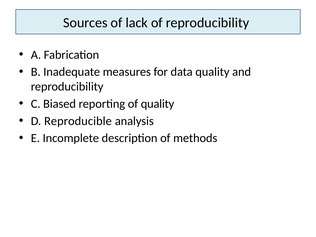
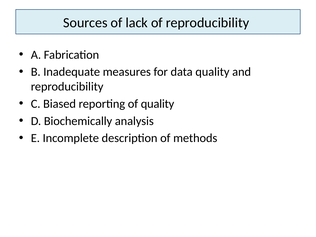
Reproducible: Reproducible -> Biochemically
